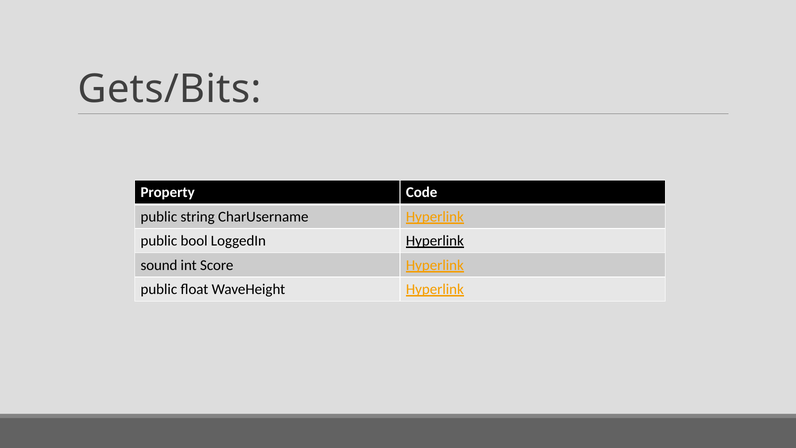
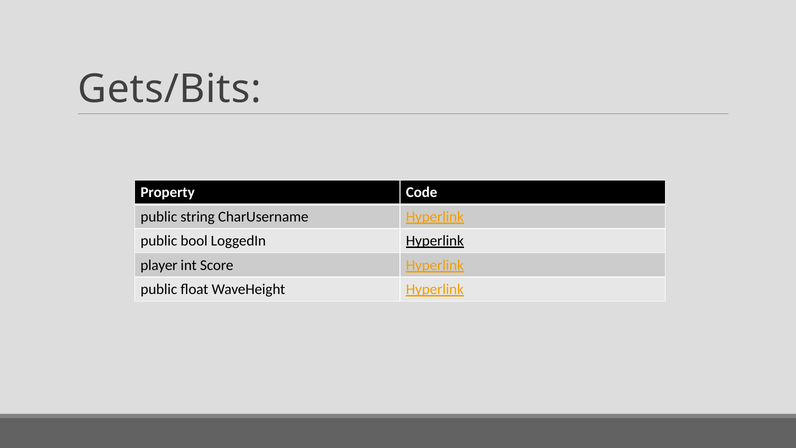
sound: sound -> player
